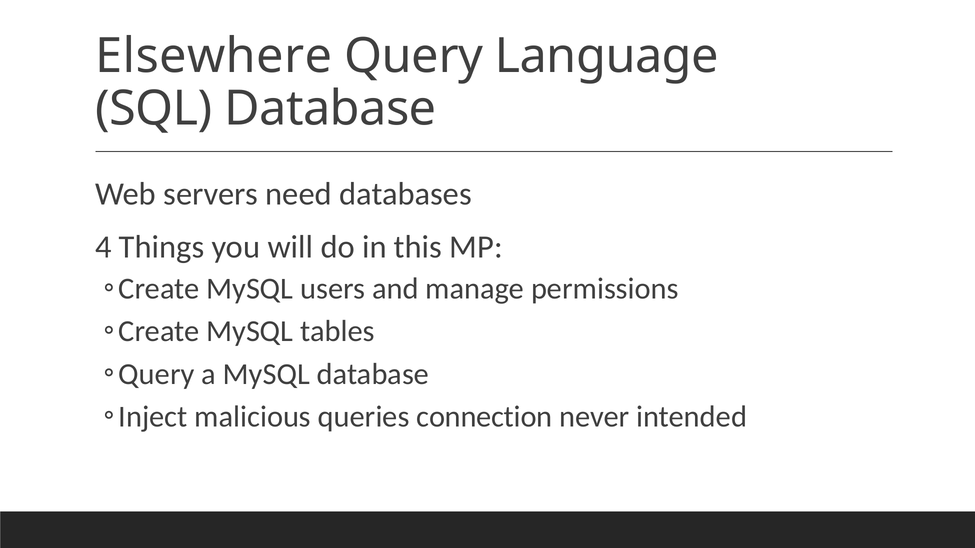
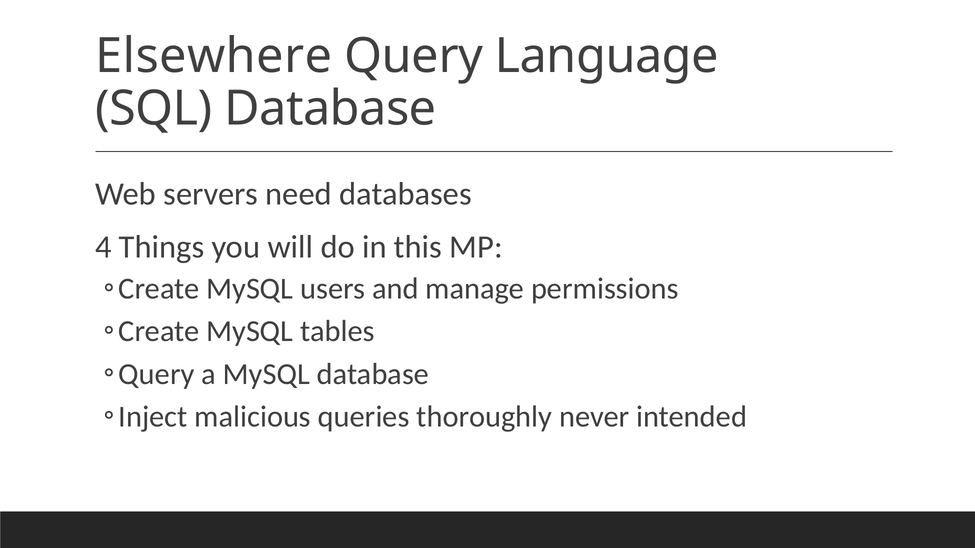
connection: connection -> thoroughly
